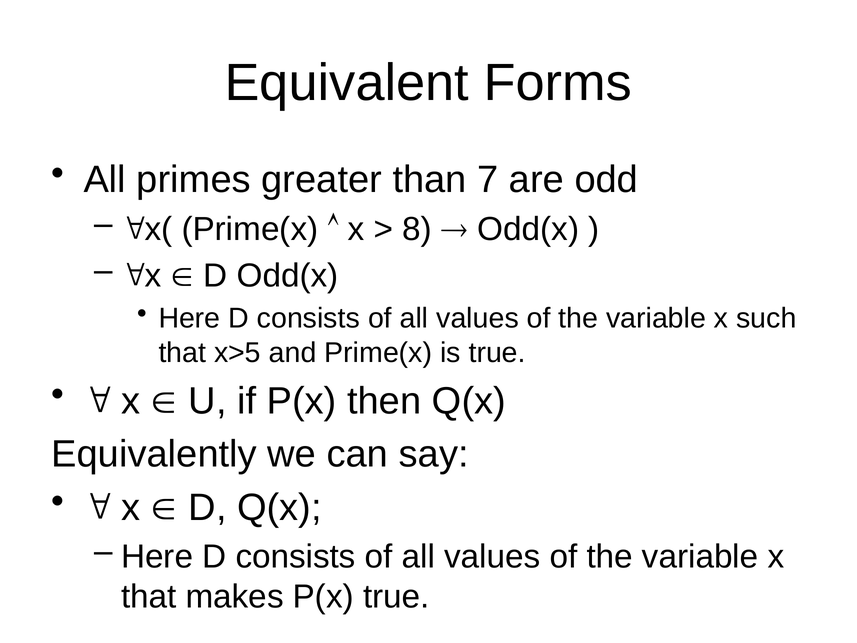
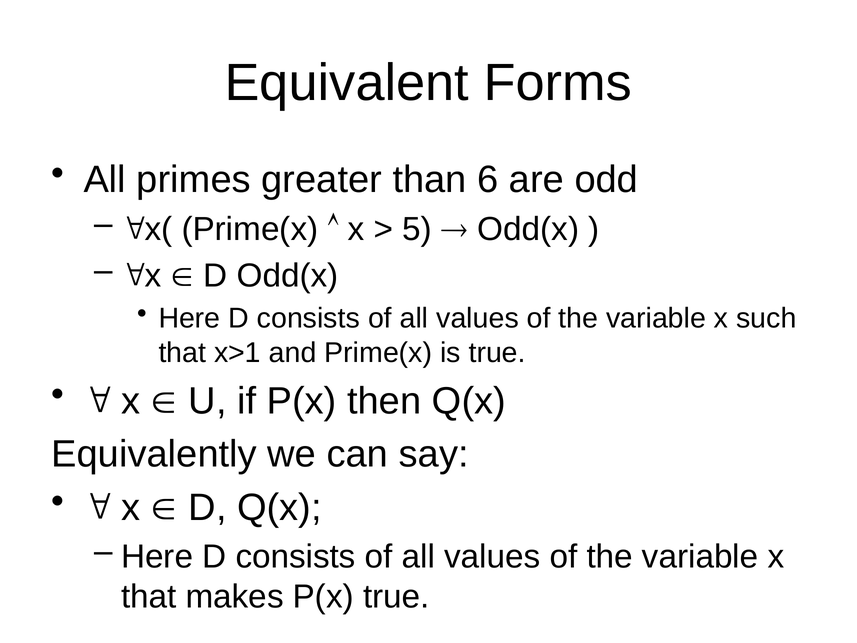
7: 7 -> 6
8: 8 -> 5
x>5: x>5 -> x>1
